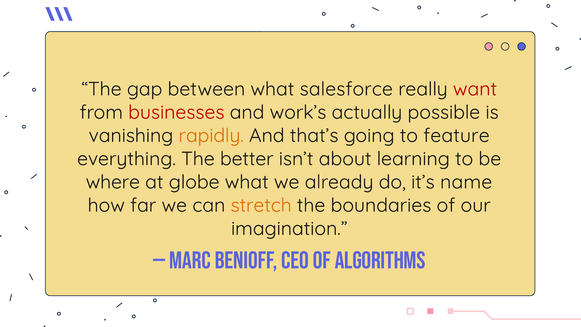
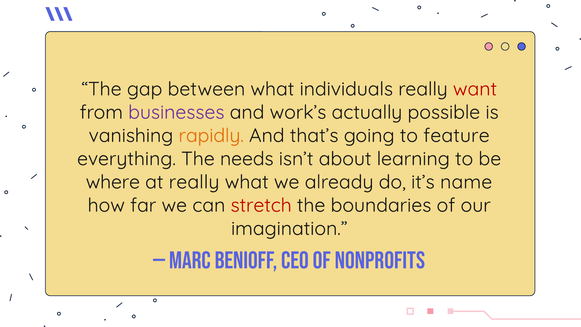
salesforce: salesforce -> individuals
businesses colour: red -> purple
better: better -> needs
at globe: globe -> really
stretch colour: orange -> red
Algorithms: Algorithms -> Nonprofits
